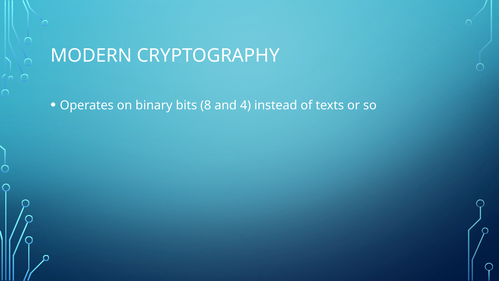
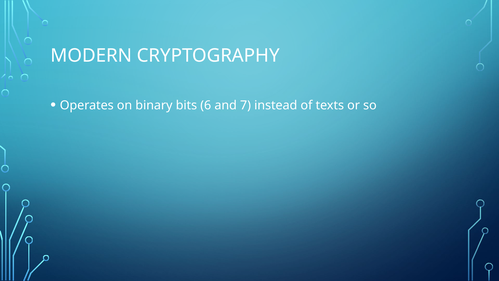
8: 8 -> 6
4: 4 -> 7
